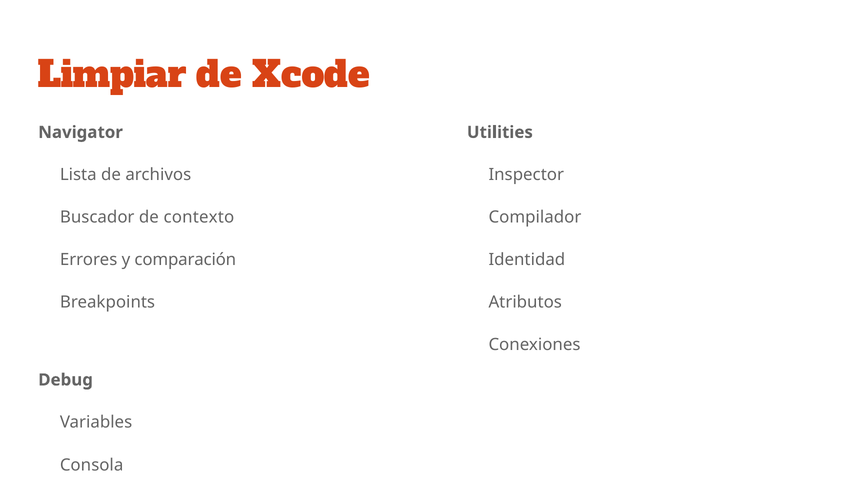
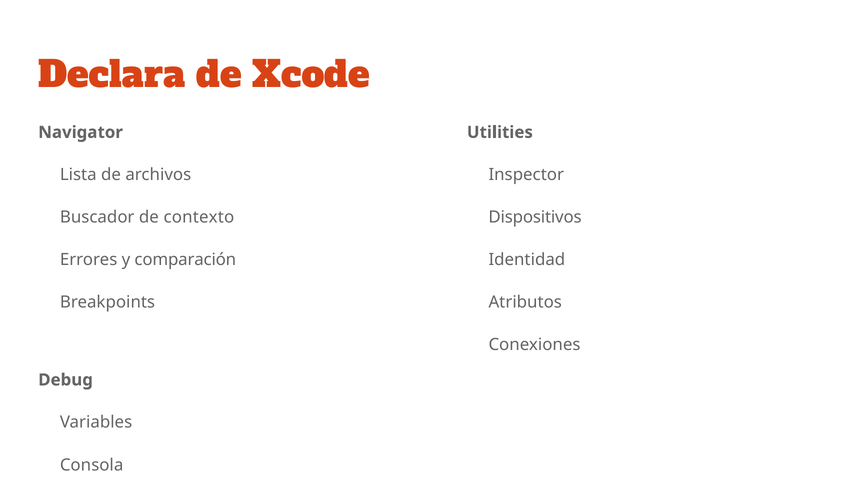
Limpiar: Limpiar -> Declara
Compilador: Compilador -> Dispositivos
